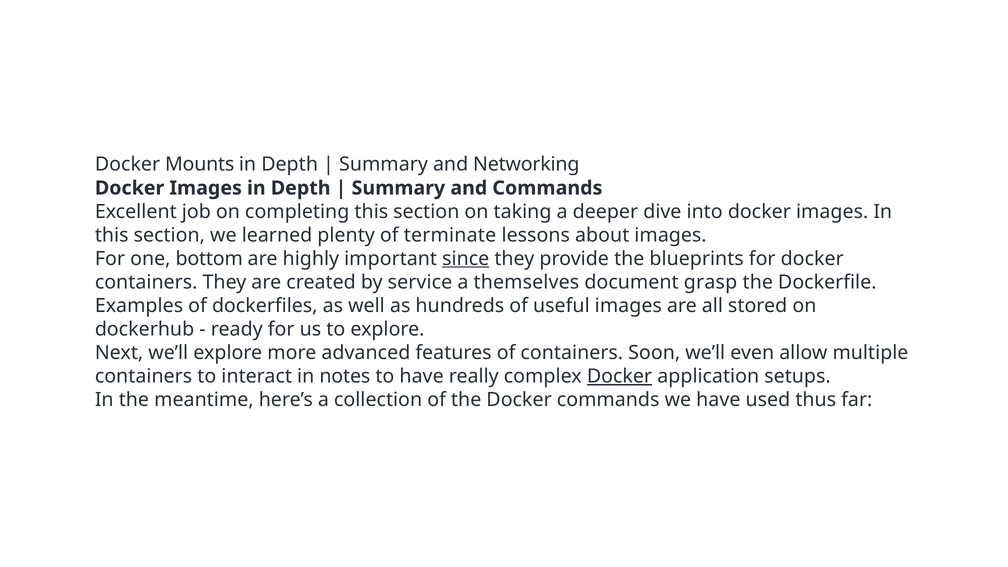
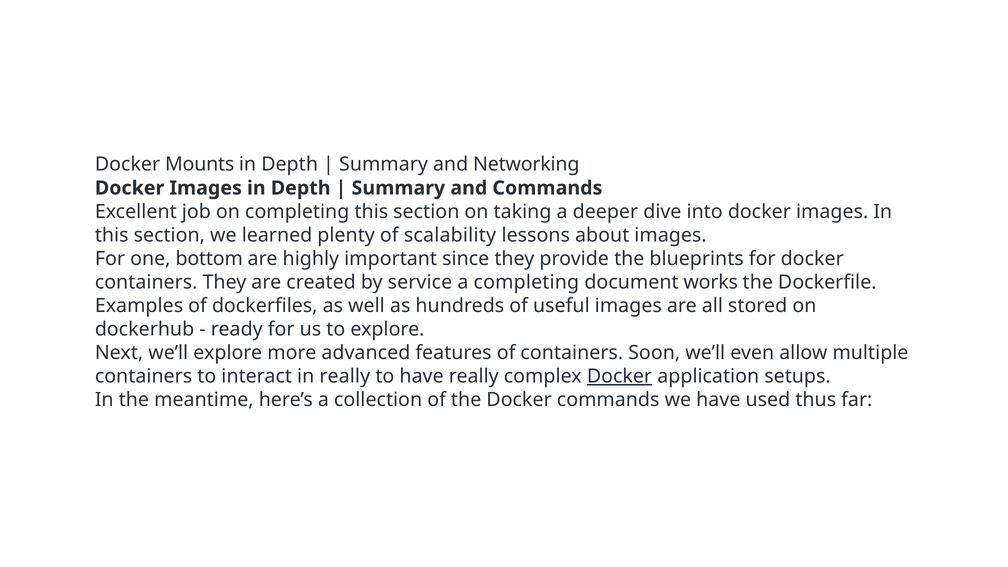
terminate: terminate -> scalability
since underline: present -> none
a themselves: themselves -> completing
grasp: grasp -> works
in notes: notes -> really
